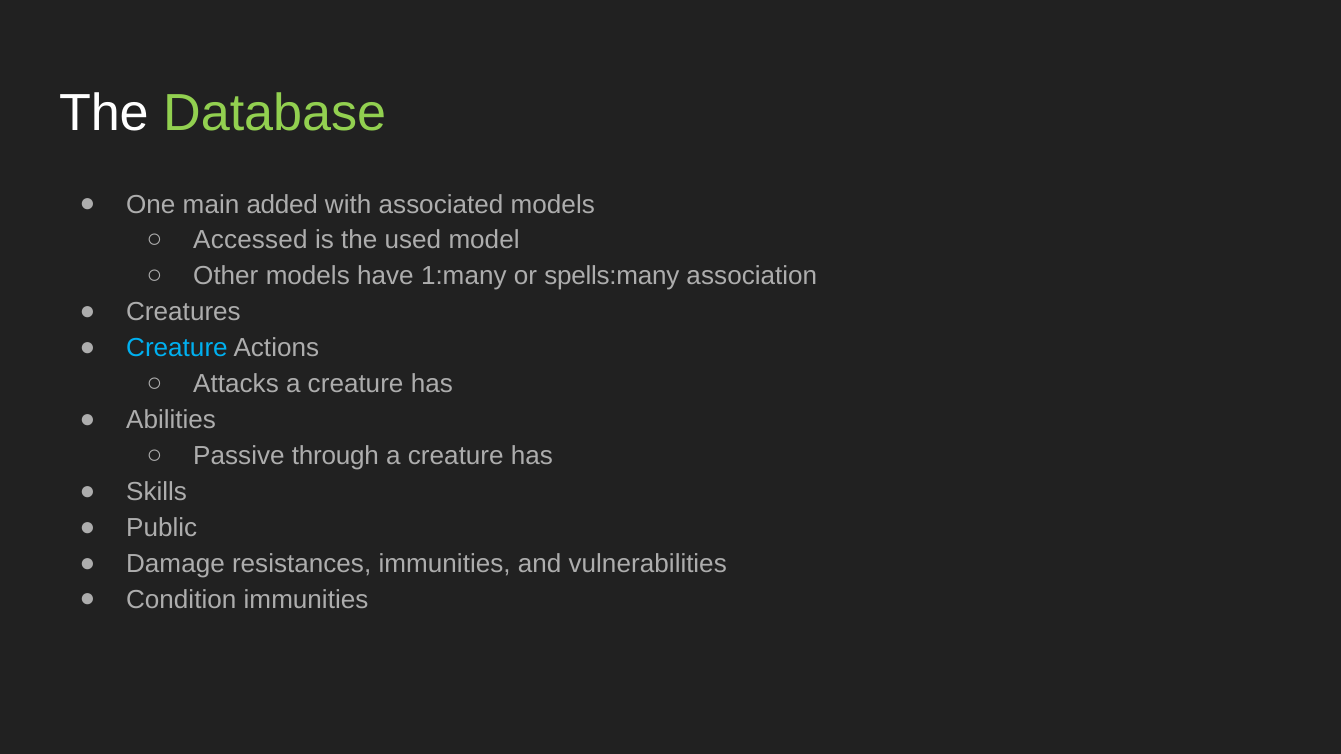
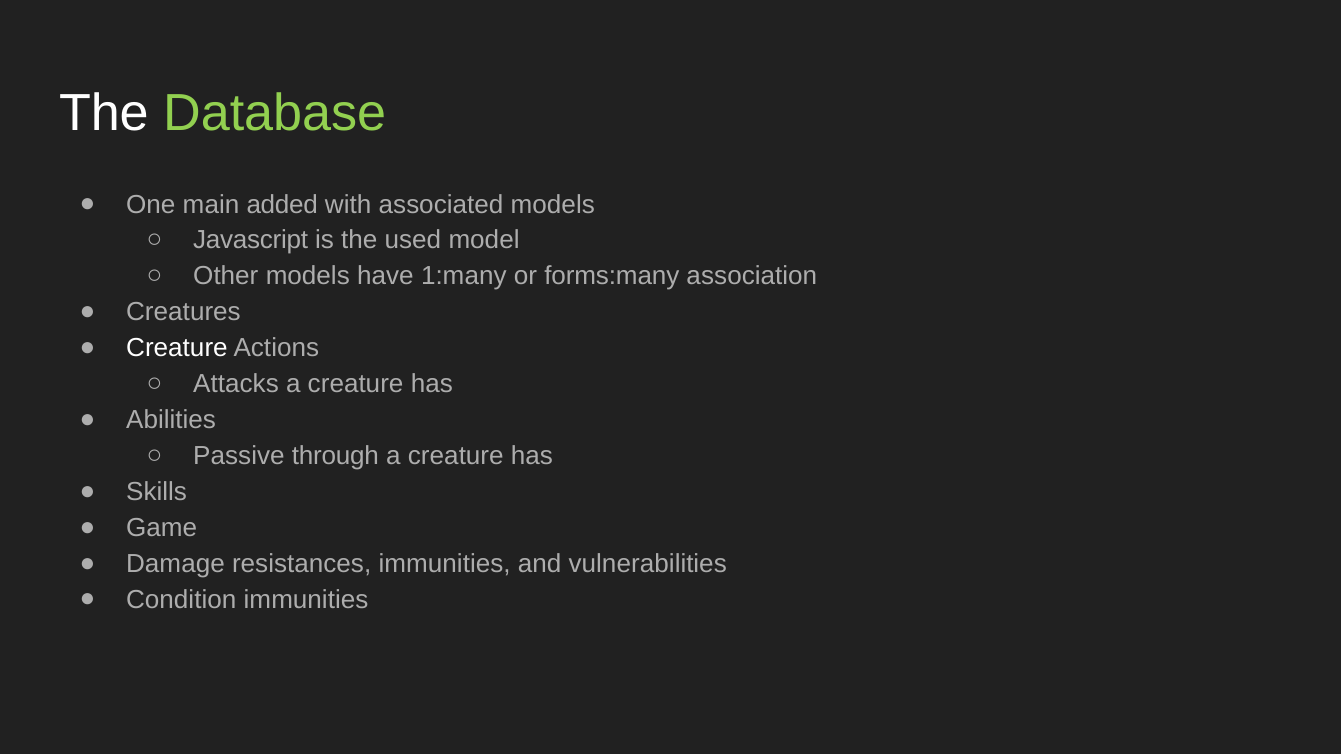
Accessed: Accessed -> Javascript
spells:many: spells:many -> forms:many
Creature at (177, 348) colour: light blue -> white
Public: Public -> Game
